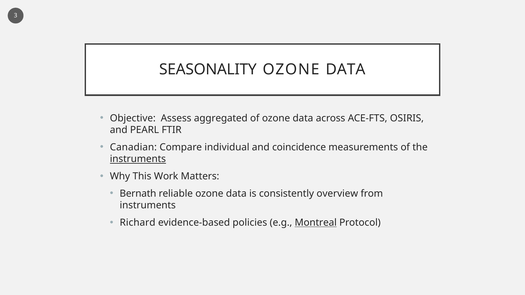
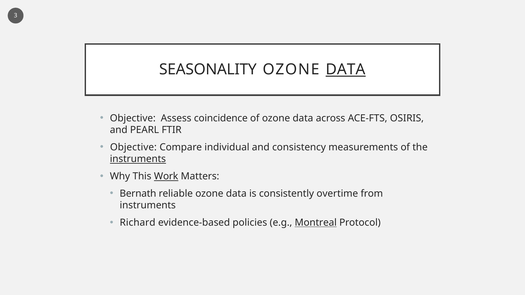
DATA at (346, 70) underline: none -> present
aggregated: aggregated -> coincidence
Canadian at (133, 147): Canadian -> Objective
coincidence: coincidence -> consistency
Work underline: none -> present
overview: overview -> overtime
